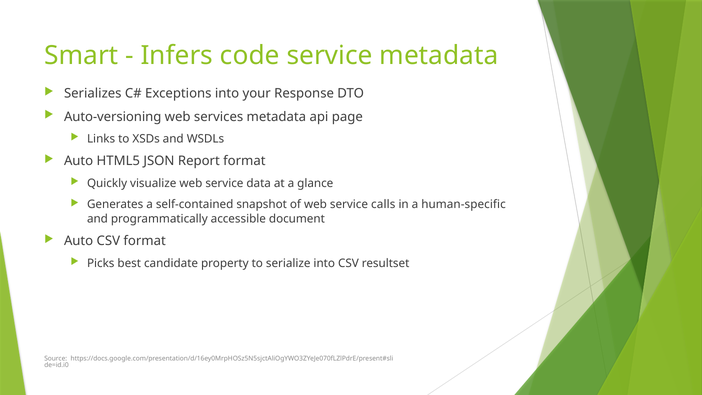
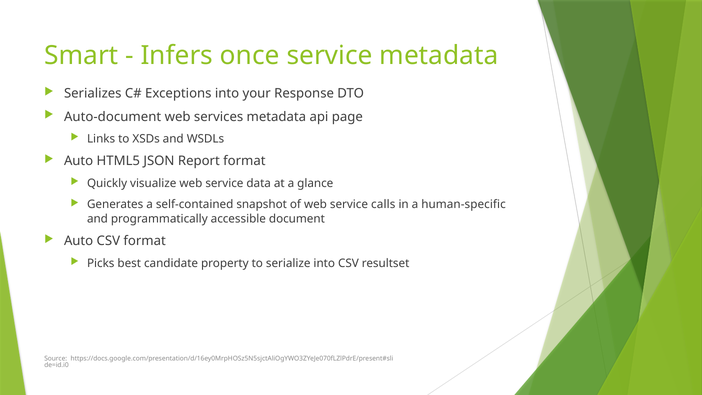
code: code -> once
Auto-versioning: Auto-versioning -> Auto-document
